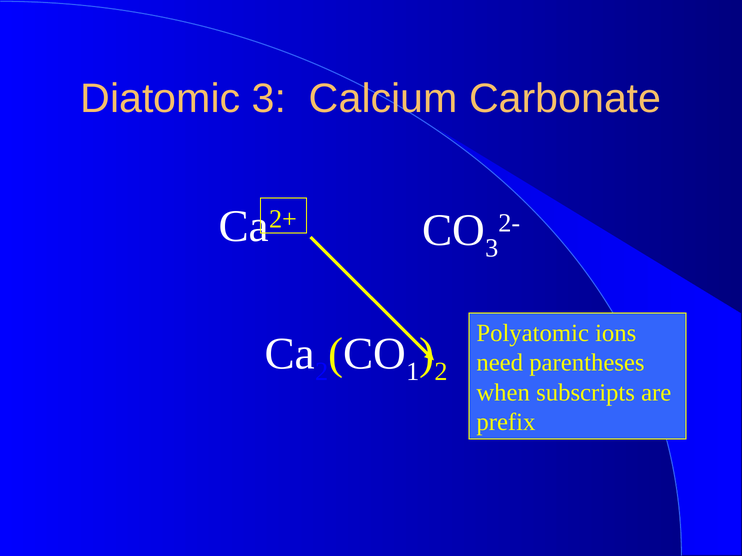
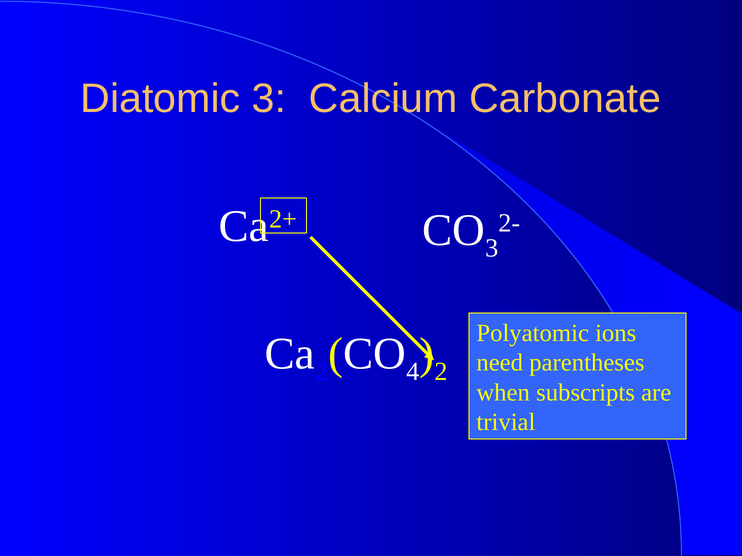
1: 1 -> 4
prefix: prefix -> trivial
